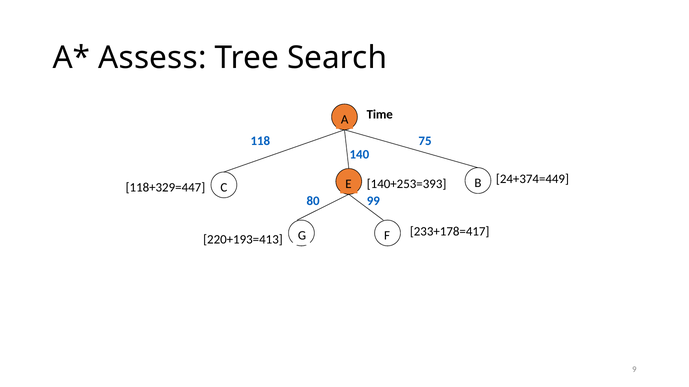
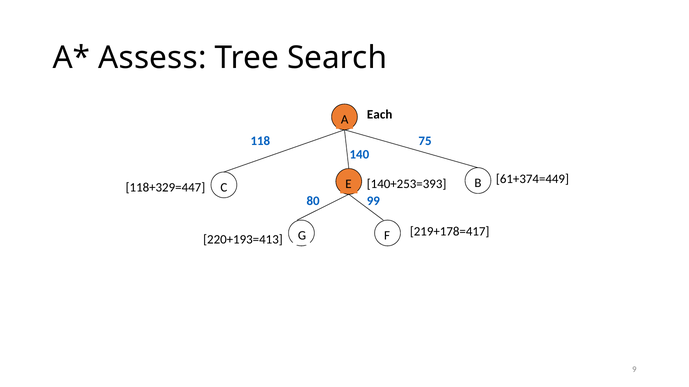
Time: Time -> Each
24+374=449: 24+374=449 -> 61+374=449
233+178=417: 233+178=417 -> 219+178=417
